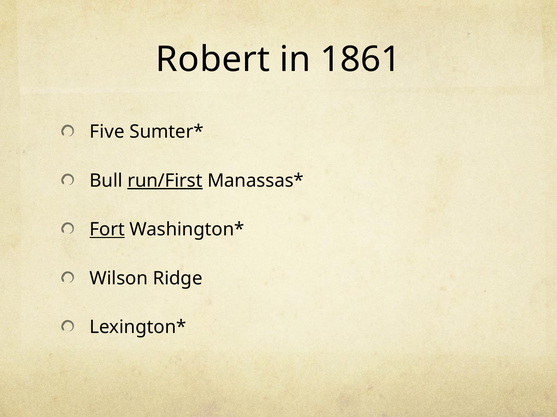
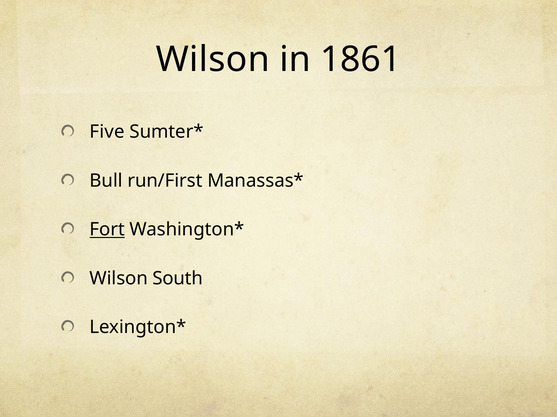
Robert at (213, 60): Robert -> Wilson
run/First underline: present -> none
Ridge: Ridge -> South
